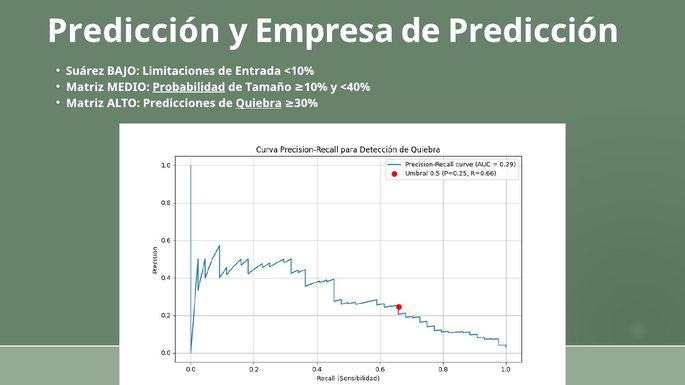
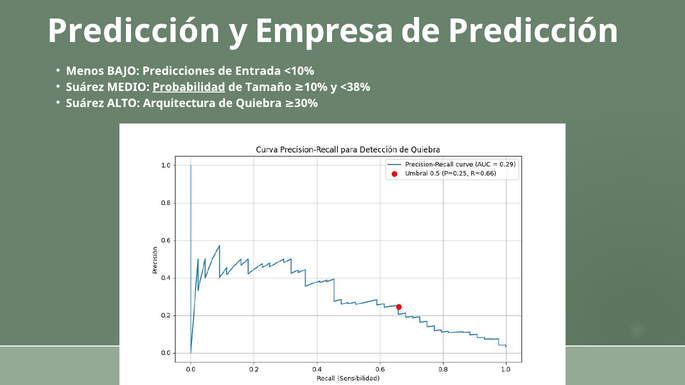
Suárez: Suárez -> Menos
Limitaciones: Limitaciones -> Predicciones
Matriz at (85, 87): Matriz -> Suárez
<40%: <40% -> <38%
Matriz at (85, 103): Matriz -> Suárez
Predicciones: Predicciones -> Arquitectura
Quiebra underline: present -> none
